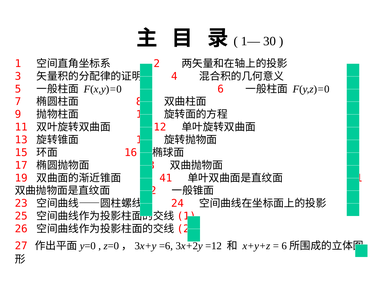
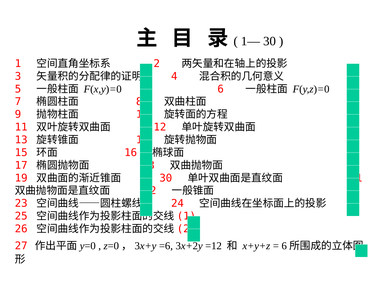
41 at (166, 178): 41 -> 30
